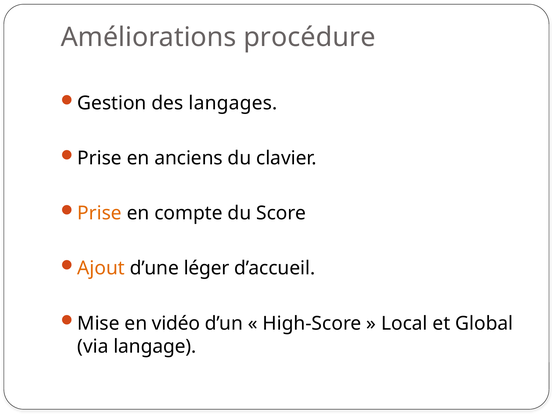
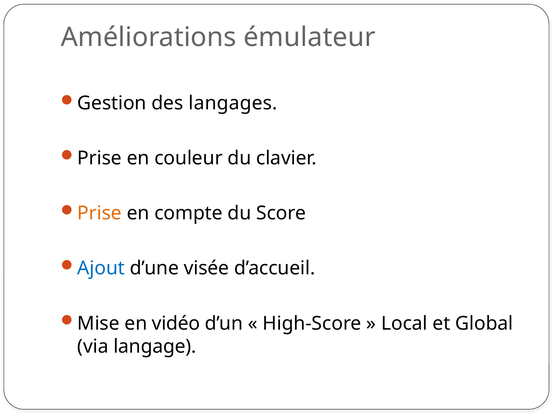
procédure: procédure -> émulateur
anciens: anciens -> couleur
Ajout colour: orange -> blue
léger: léger -> visée
